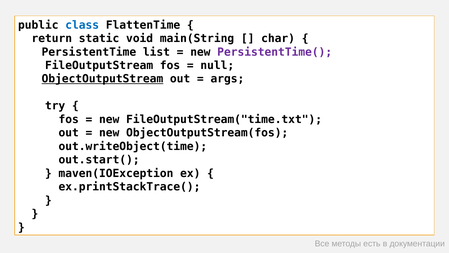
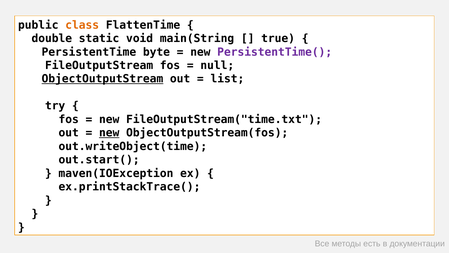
class colour: blue -> orange
return: return -> double
char: char -> true
list: list -> byte
args: args -> list
new at (109, 133) underline: none -> present
